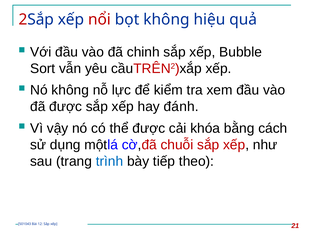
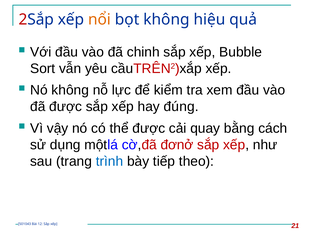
nổi colour: red -> orange
đánh: đánh -> đúng
khóa: khóa -> quay
chuỗi: chuỗi -> đơnở
